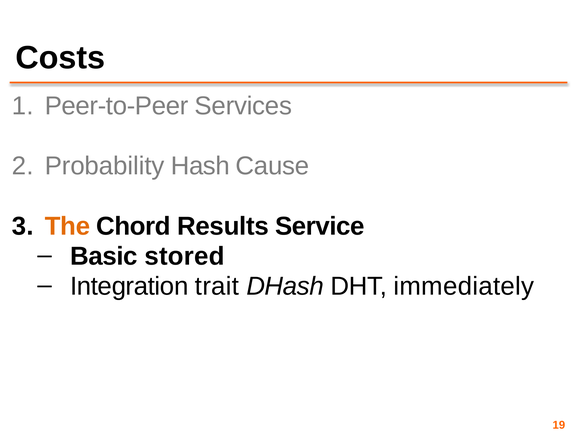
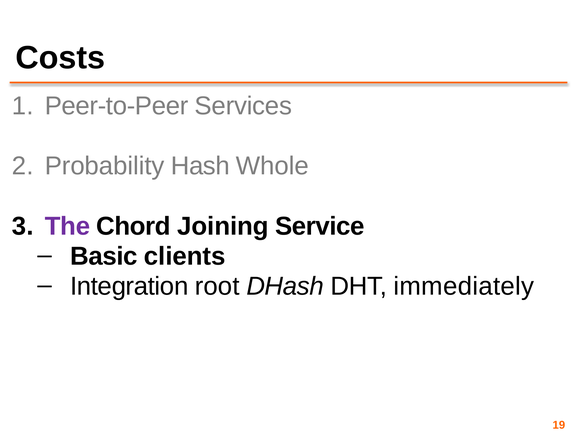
Cause: Cause -> Whole
The colour: orange -> purple
Results: Results -> Joining
stored: stored -> clients
trait: trait -> root
